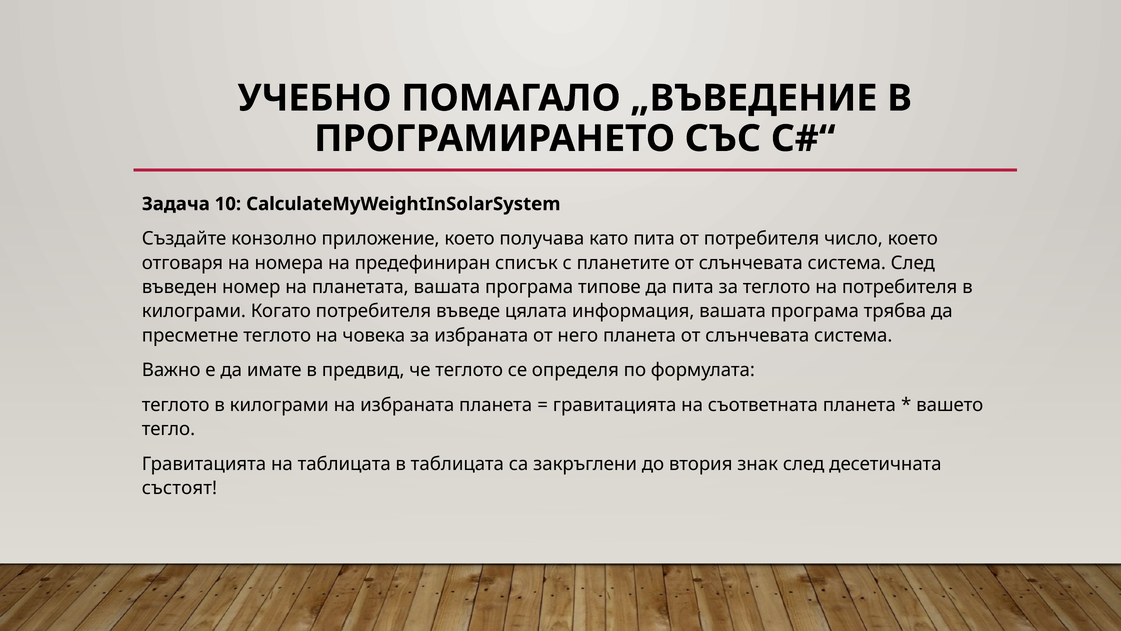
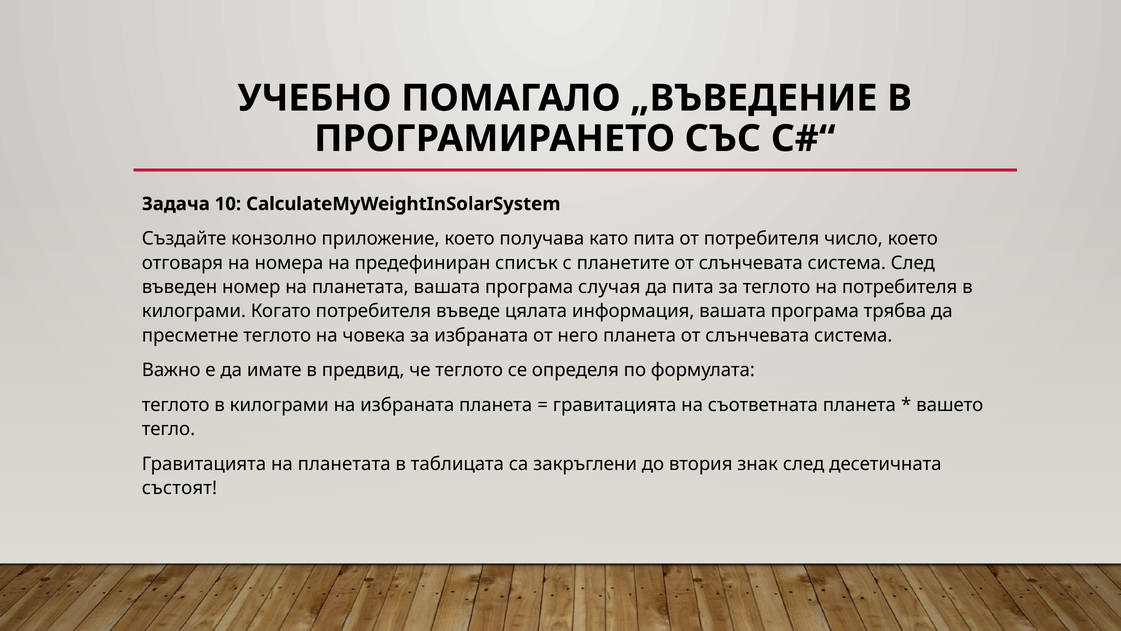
типове: типове -> случая
Гравитацията на таблицата: таблицата -> планетата
